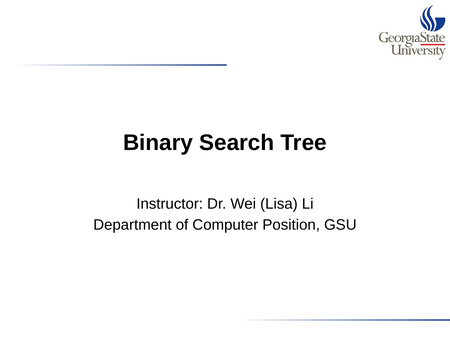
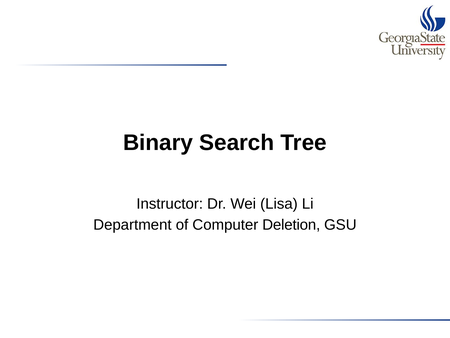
Position: Position -> Deletion
